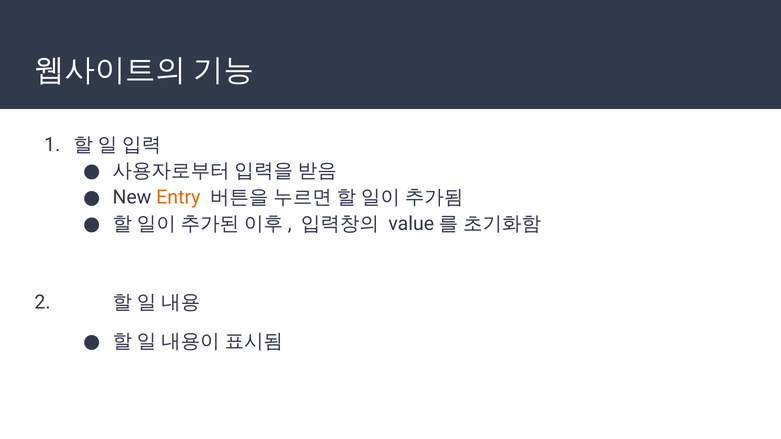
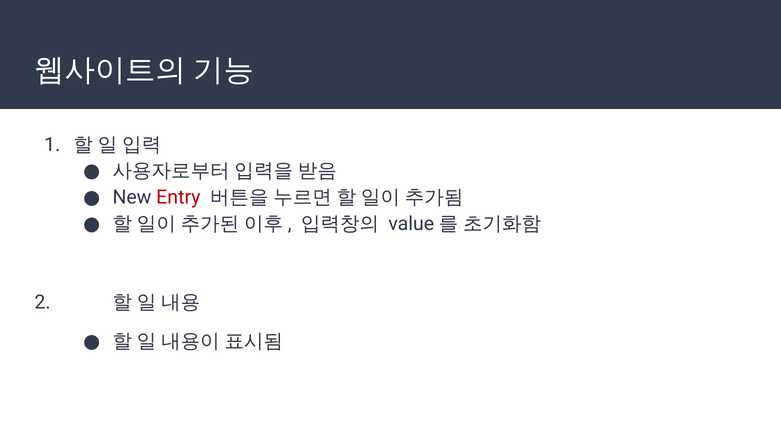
Entry colour: orange -> red
